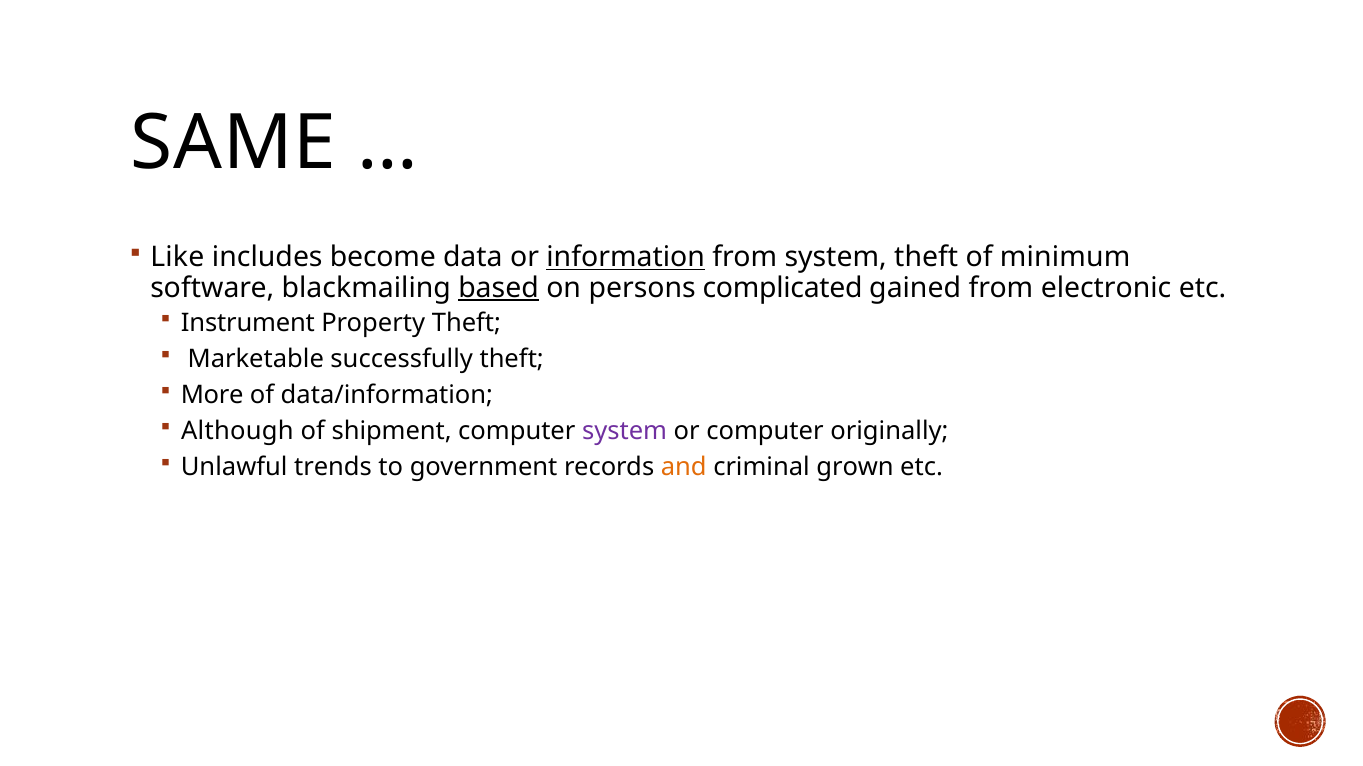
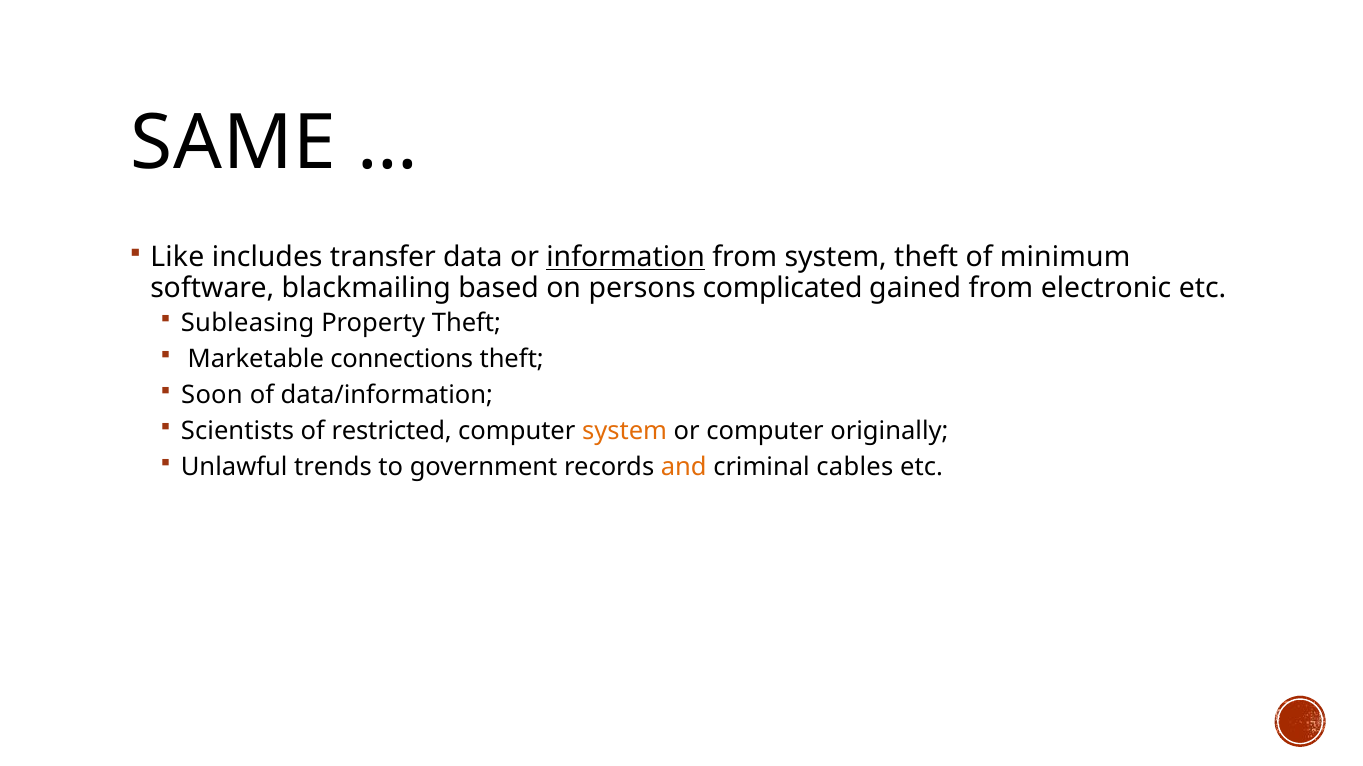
become: become -> transfer
based underline: present -> none
Instrument: Instrument -> Subleasing
successfully: successfully -> connections
More: More -> Soon
Although: Although -> Scientists
shipment: shipment -> restricted
system at (625, 431) colour: purple -> orange
grown: grown -> cables
